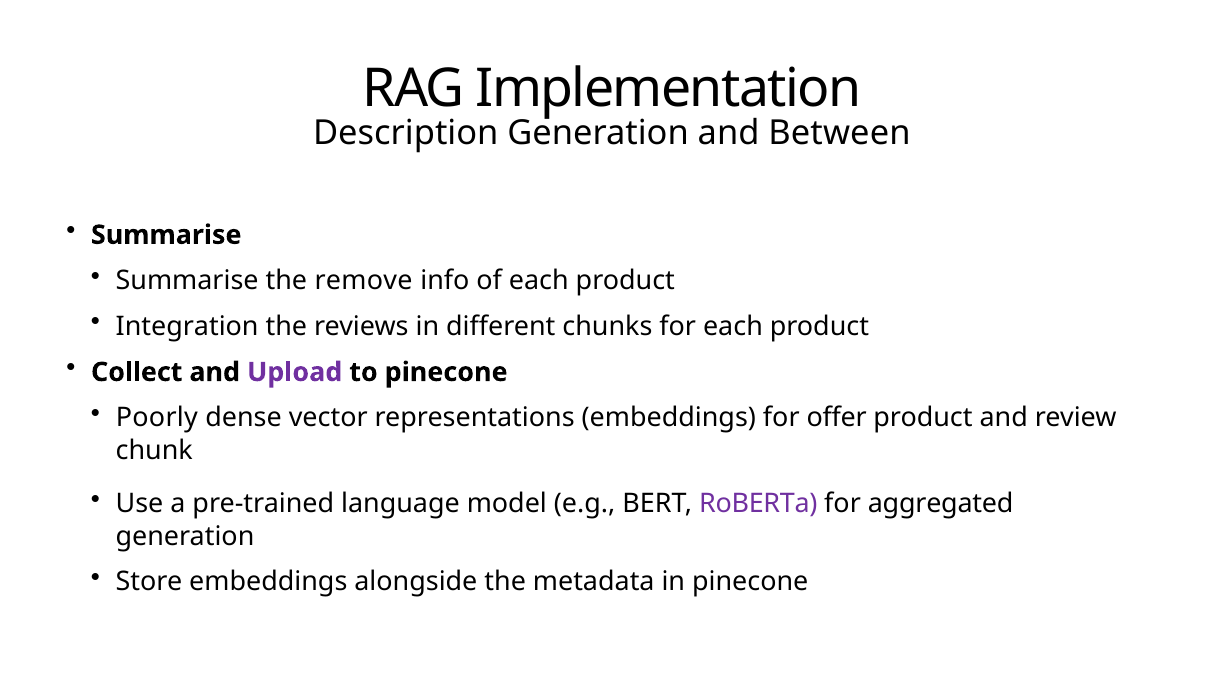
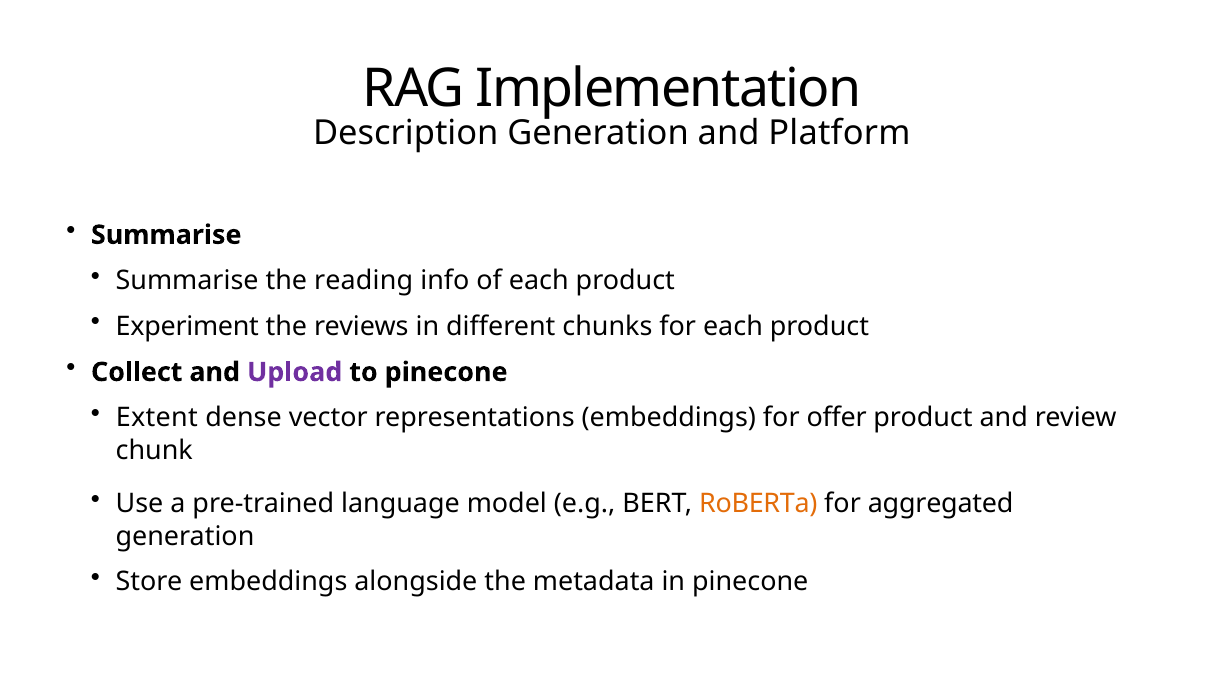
Between: Between -> Platform
remove: remove -> reading
Integration: Integration -> Experiment
Poorly: Poorly -> Extent
RoBERTa colour: purple -> orange
